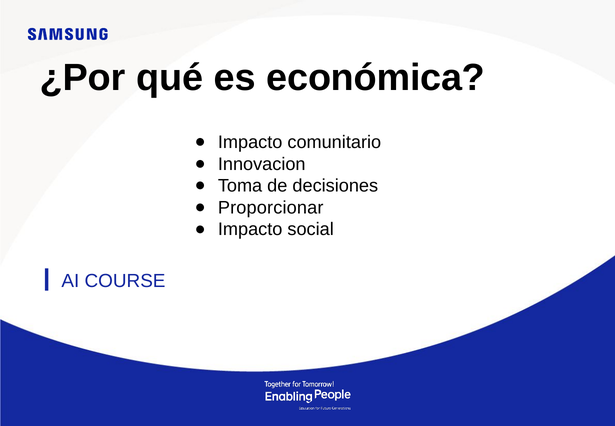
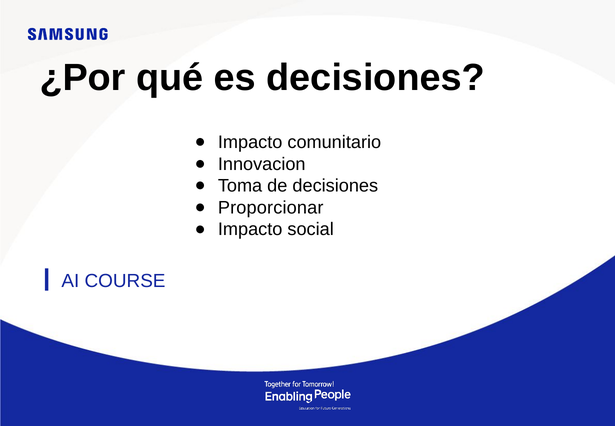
es económica: económica -> decisiones
